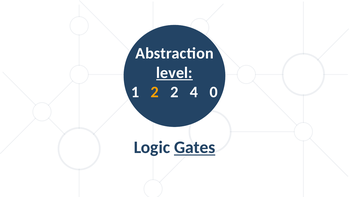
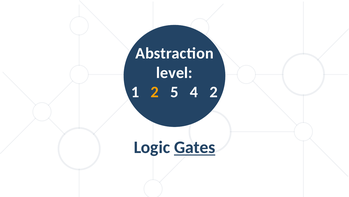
level underline: present -> none
2 2: 2 -> 5
4 0: 0 -> 2
